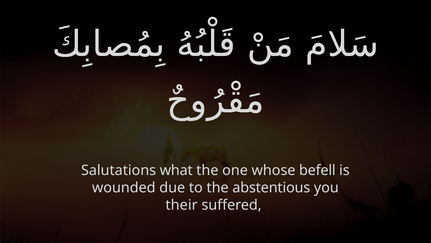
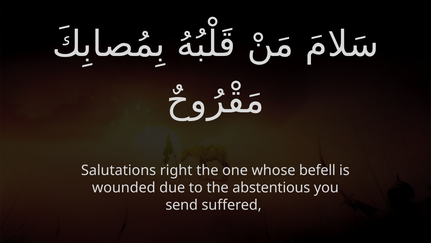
what: what -> right
their: their -> send
